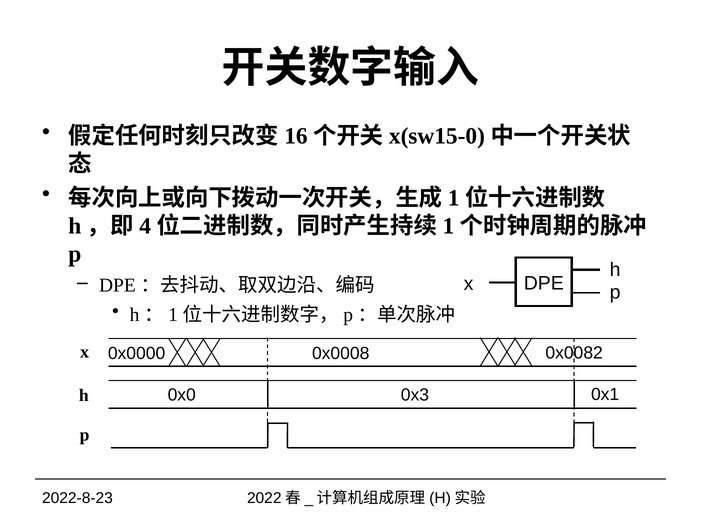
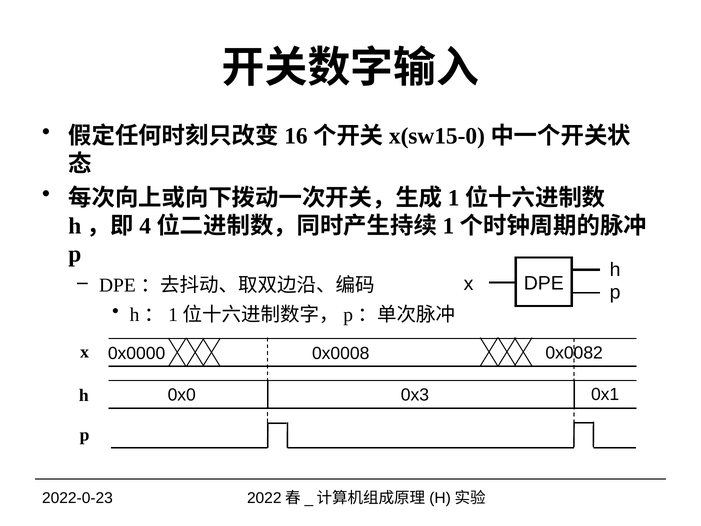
2022-8-23: 2022-8-23 -> 2022-0-23
